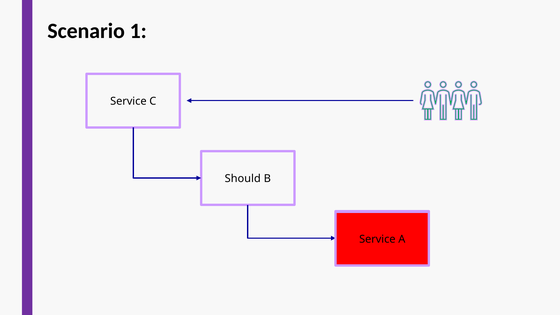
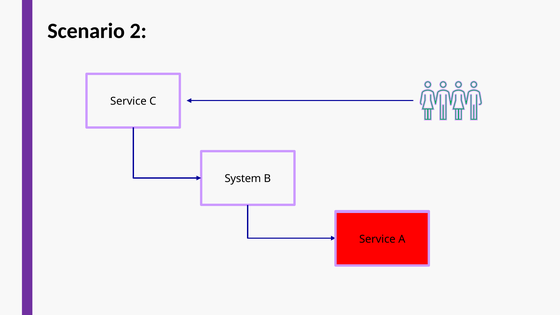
1: 1 -> 2
Should: Should -> System
